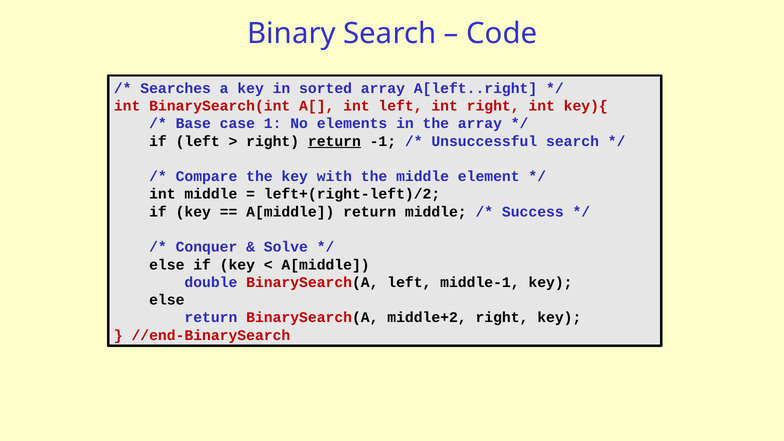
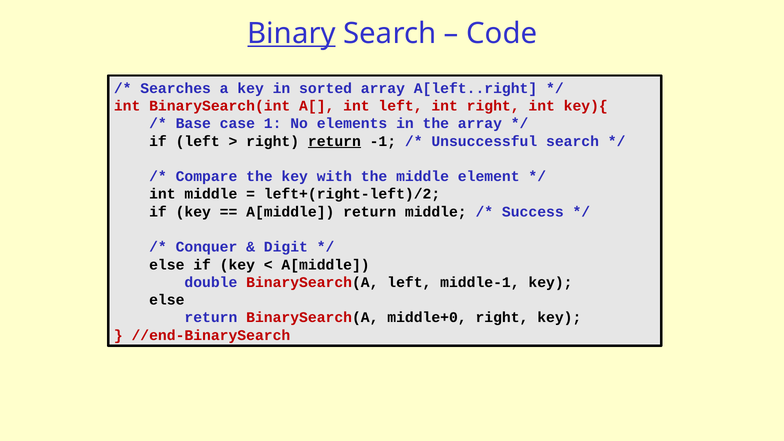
Binary underline: none -> present
Solve: Solve -> Digit
middle+2: middle+2 -> middle+0
